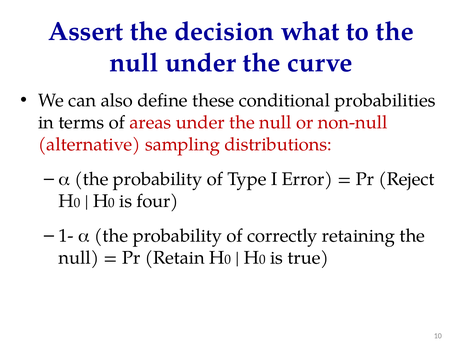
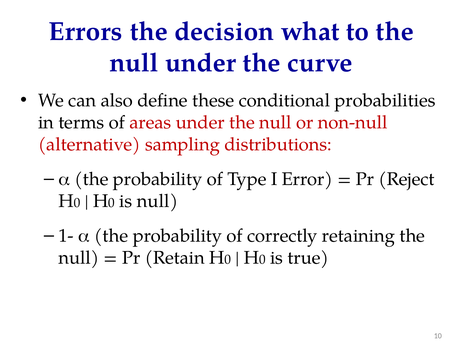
Assert: Assert -> Errors
is four: four -> null
